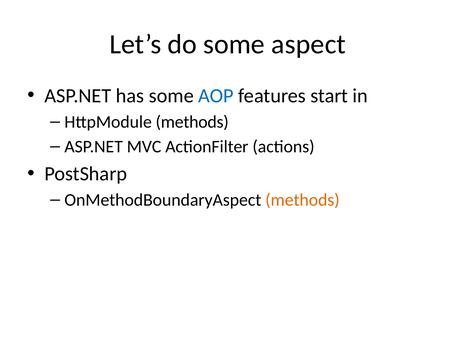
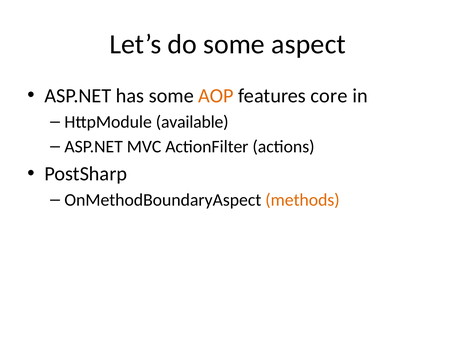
AOP colour: blue -> orange
start: start -> core
HttpModule methods: methods -> available
